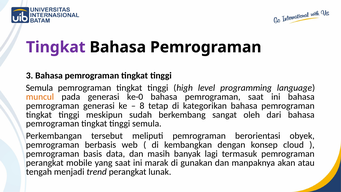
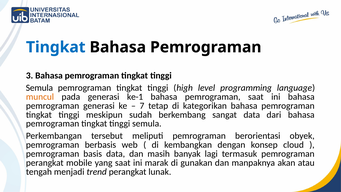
Tingkat at (56, 47) colour: purple -> blue
ke-0: ke-0 -> ke-1
8: 8 -> 7
sangat oleh: oleh -> data
